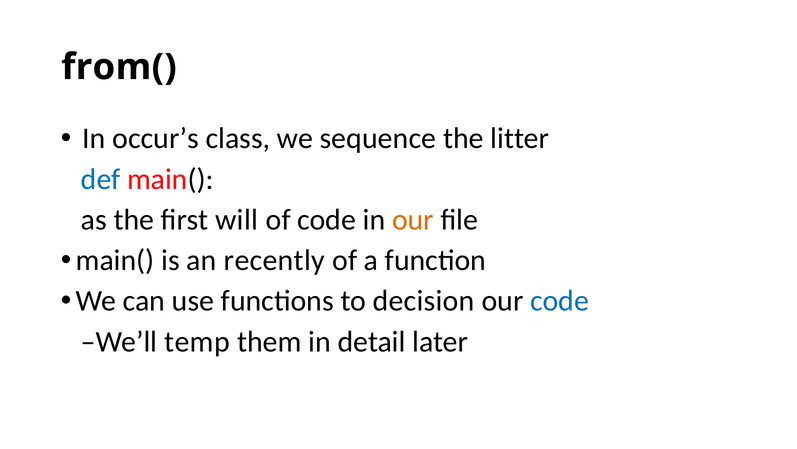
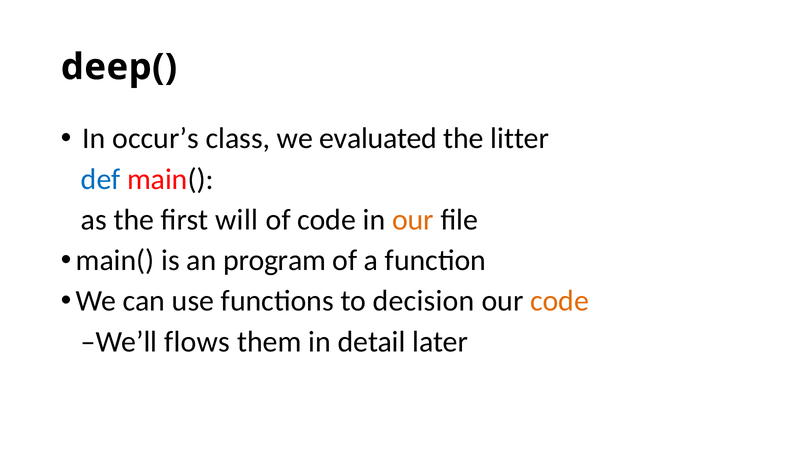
from(: from( -> deep(
sequence: sequence -> evaluated
recently: recently -> program
code at (560, 301) colour: blue -> orange
temp: temp -> flows
